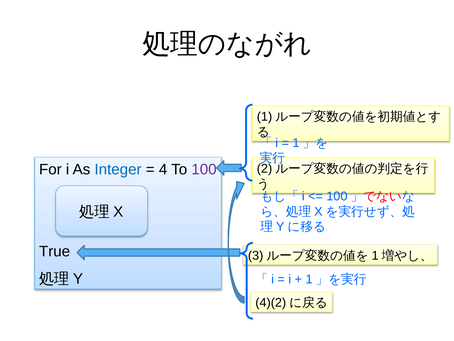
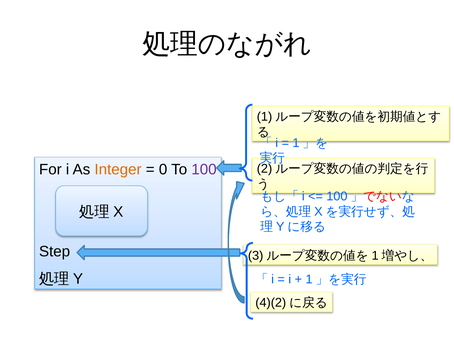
Integer colour: blue -> orange
4: 4 -> 0
True: True -> Step
